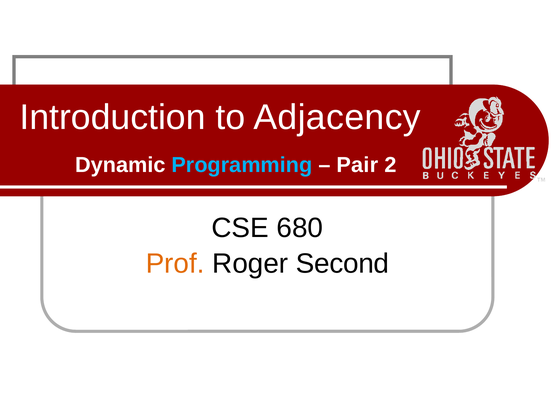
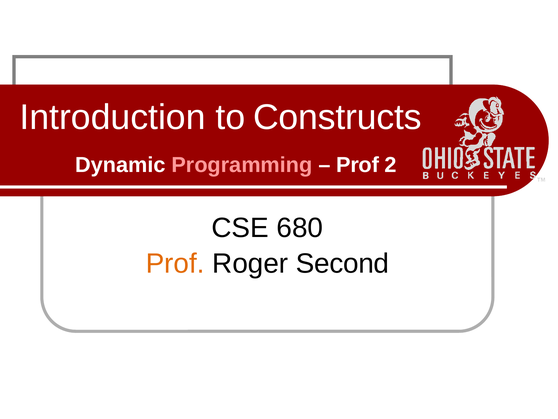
Adjacency: Adjacency -> Constructs
Programming colour: light blue -> pink
Pair at (357, 165): Pair -> Prof
